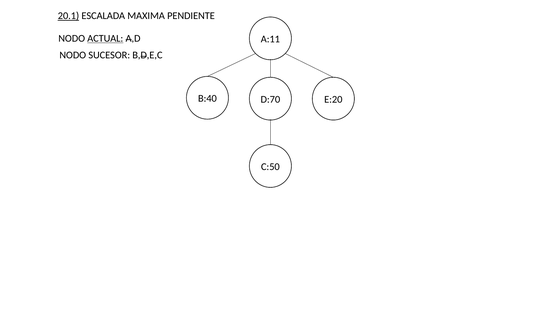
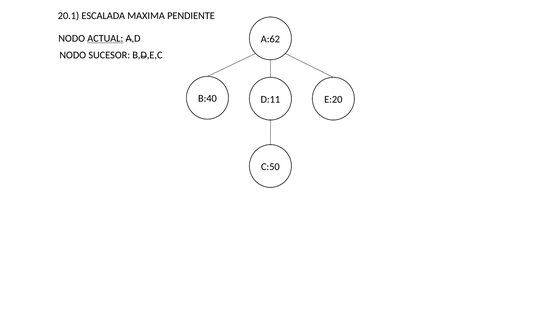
20.1 underline: present -> none
A:11: A:11 -> A:62
D:70: D:70 -> D:11
